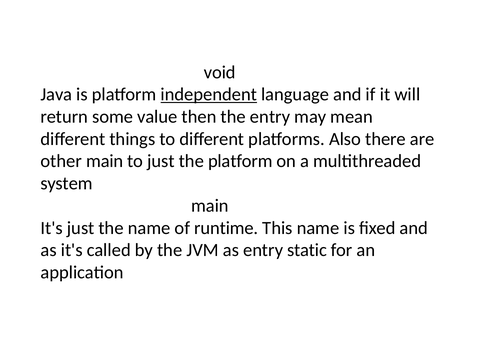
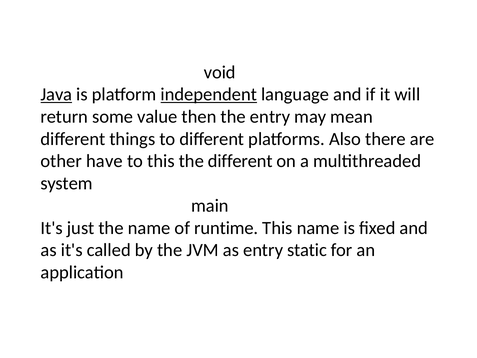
Java underline: none -> present
other main: main -> have
to just: just -> this
the platform: platform -> different
